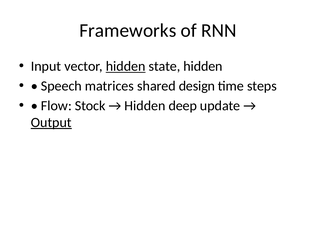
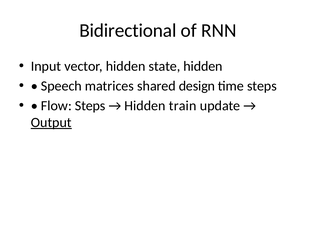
Frameworks: Frameworks -> Bidirectional
hidden at (126, 66) underline: present -> none
Flow Stock: Stock -> Steps
deep: deep -> train
